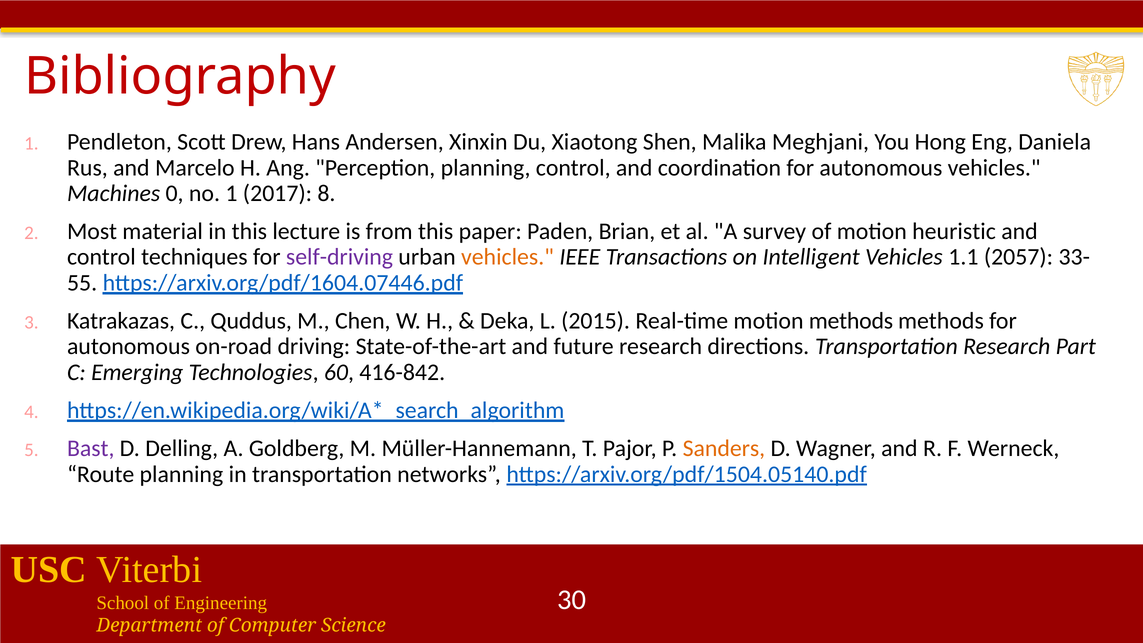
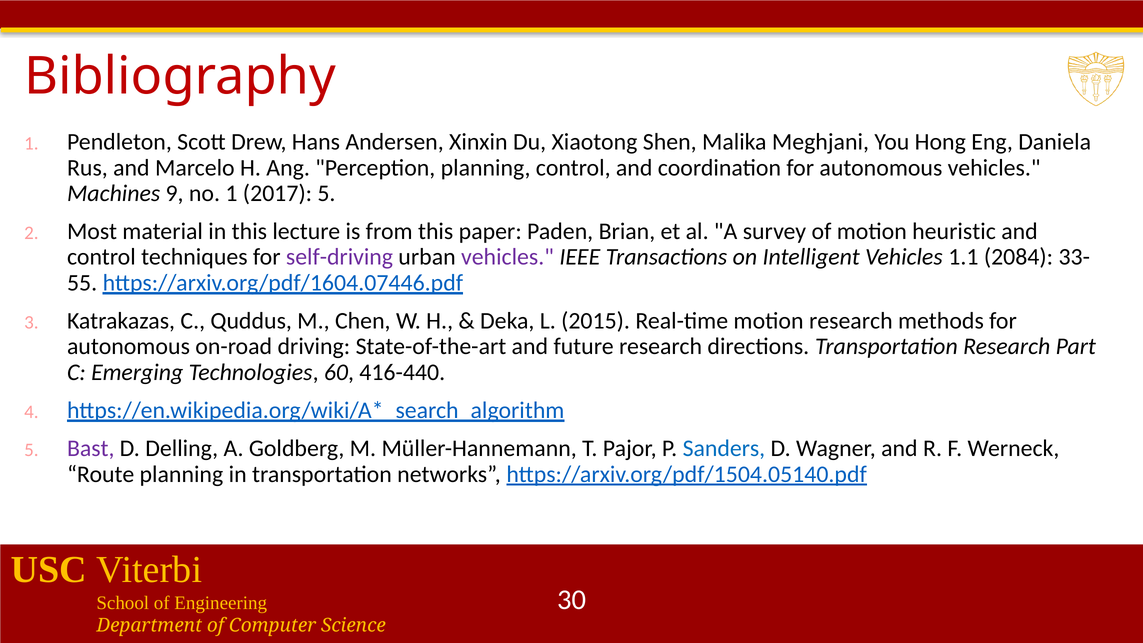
0: 0 -> 9
2017 8: 8 -> 5
vehicles at (507, 257) colour: orange -> purple
2057: 2057 -> 2084
motion methods: methods -> research
416-842: 416-842 -> 416-440
Sanders colour: orange -> blue
